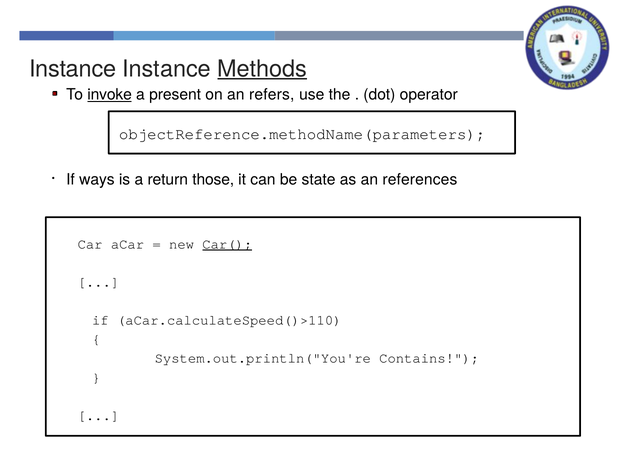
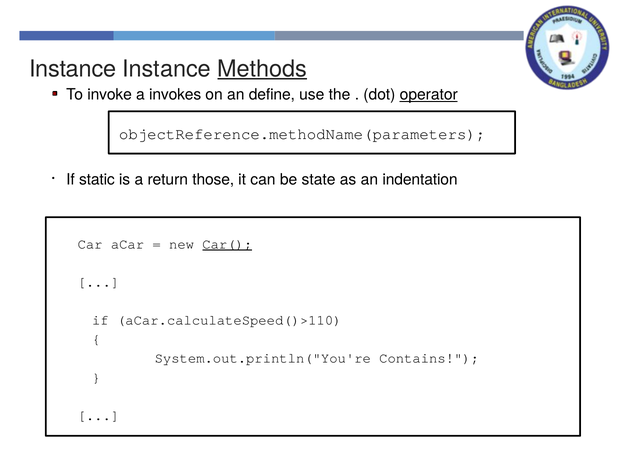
invoke underline: present -> none
present: present -> invokes
refers: refers -> define
operator underline: none -> present
ways: ways -> static
references: references -> indentation
